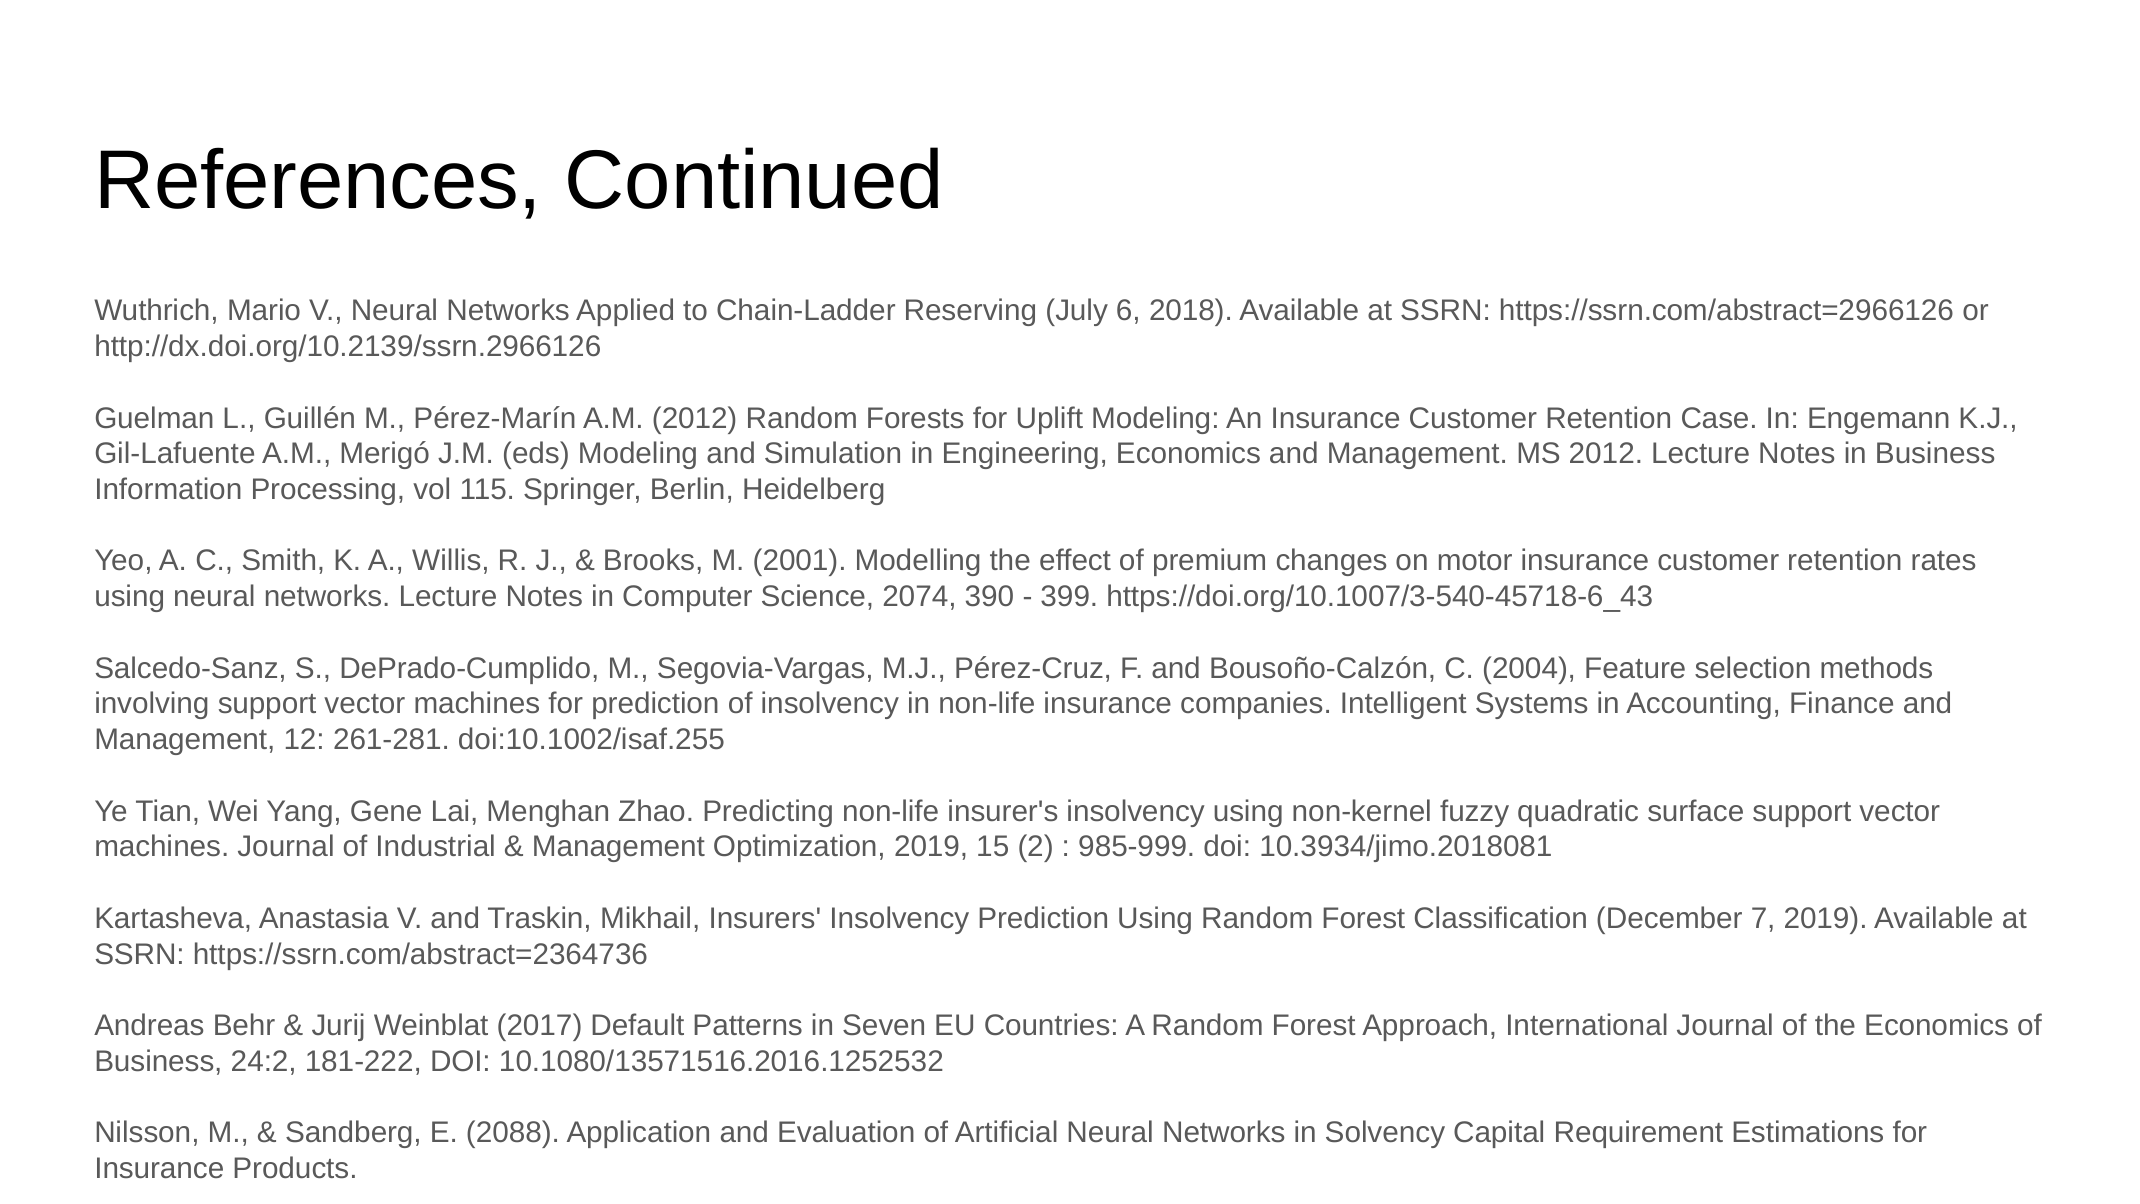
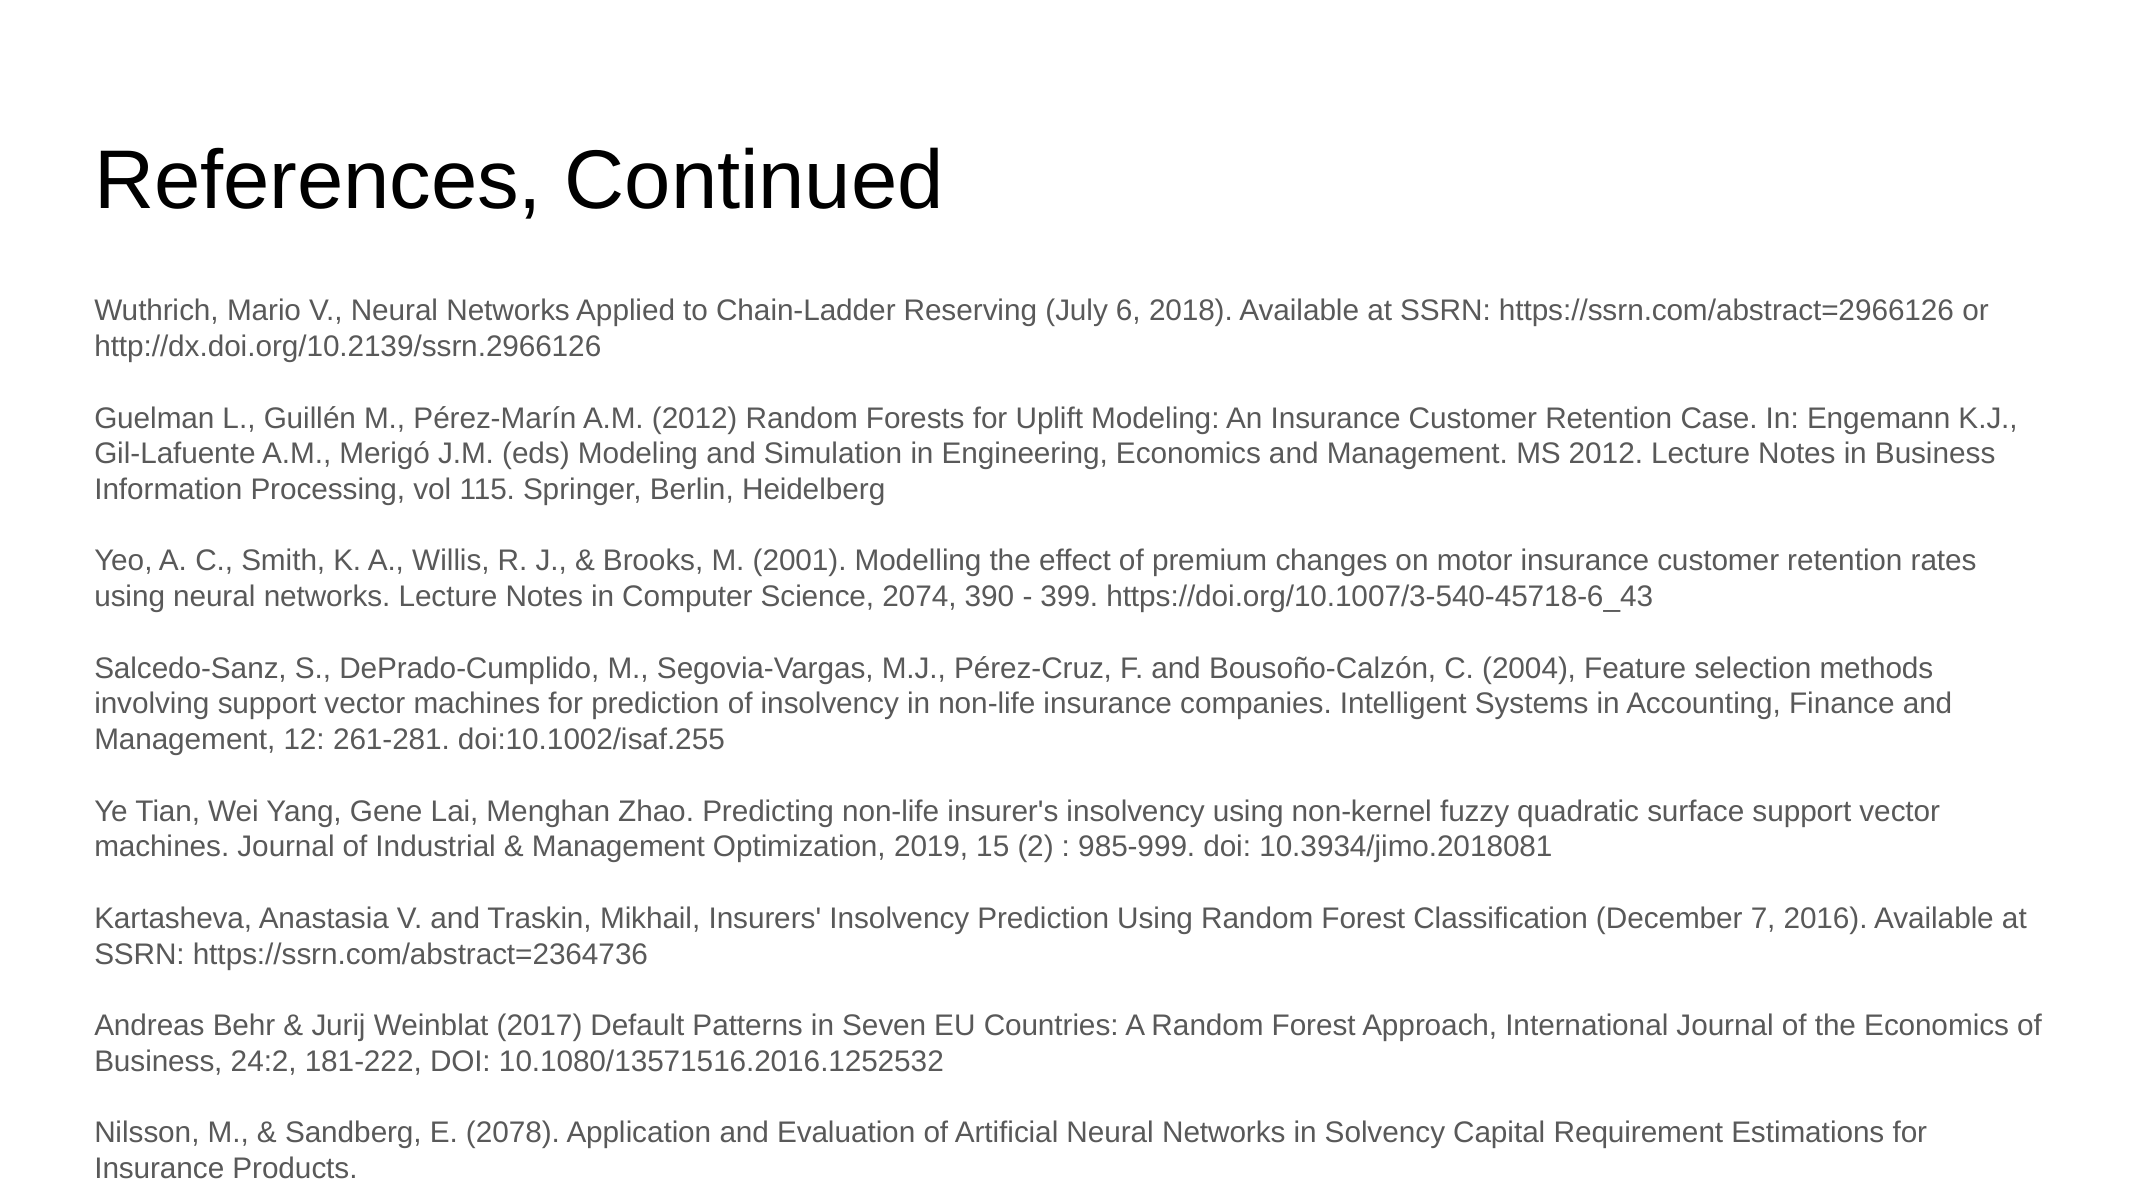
7 2019: 2019 -> 2016
2088: 2088 -> 2078
